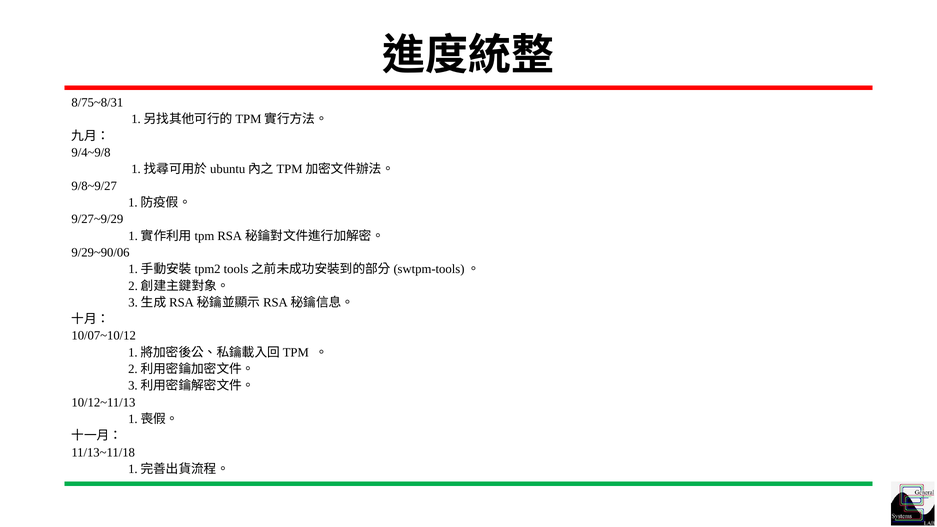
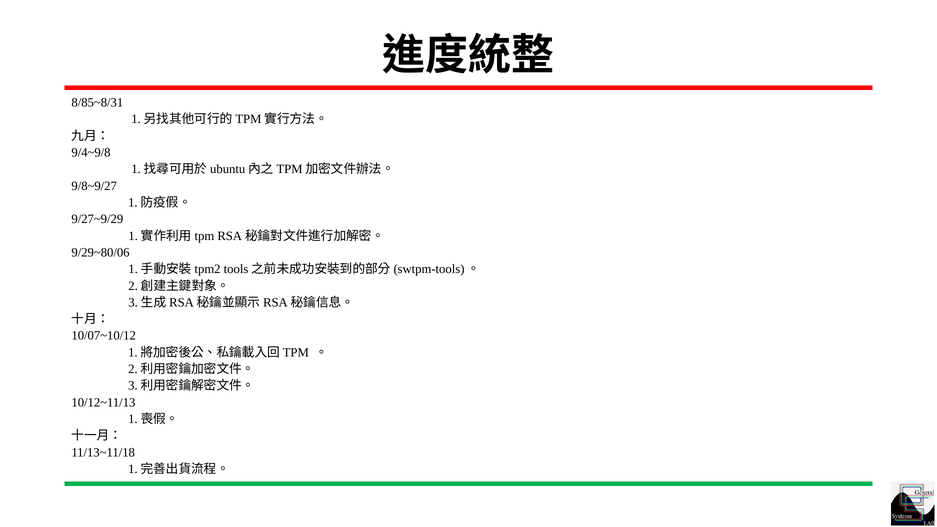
8/75~8/31: 8/75~8/31 -> 8/85~8/31
9/29~90/06: 9/29~90/06 -> 9/29~80/06
